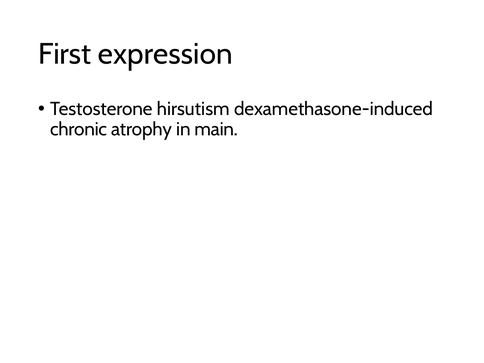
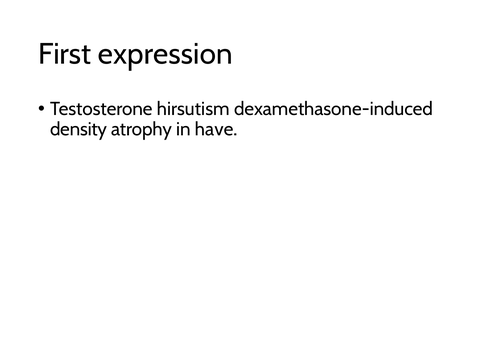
chronic: chronic -> density
main: main -> have
